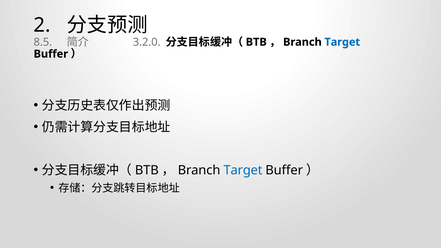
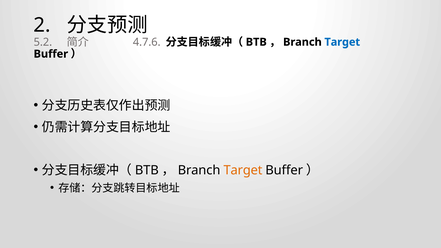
8.5: 8.5 -> 5.2
3.2.0: 3.2.0 -> 4.7.6
Target at (243, 170) colour: blue -> orange
